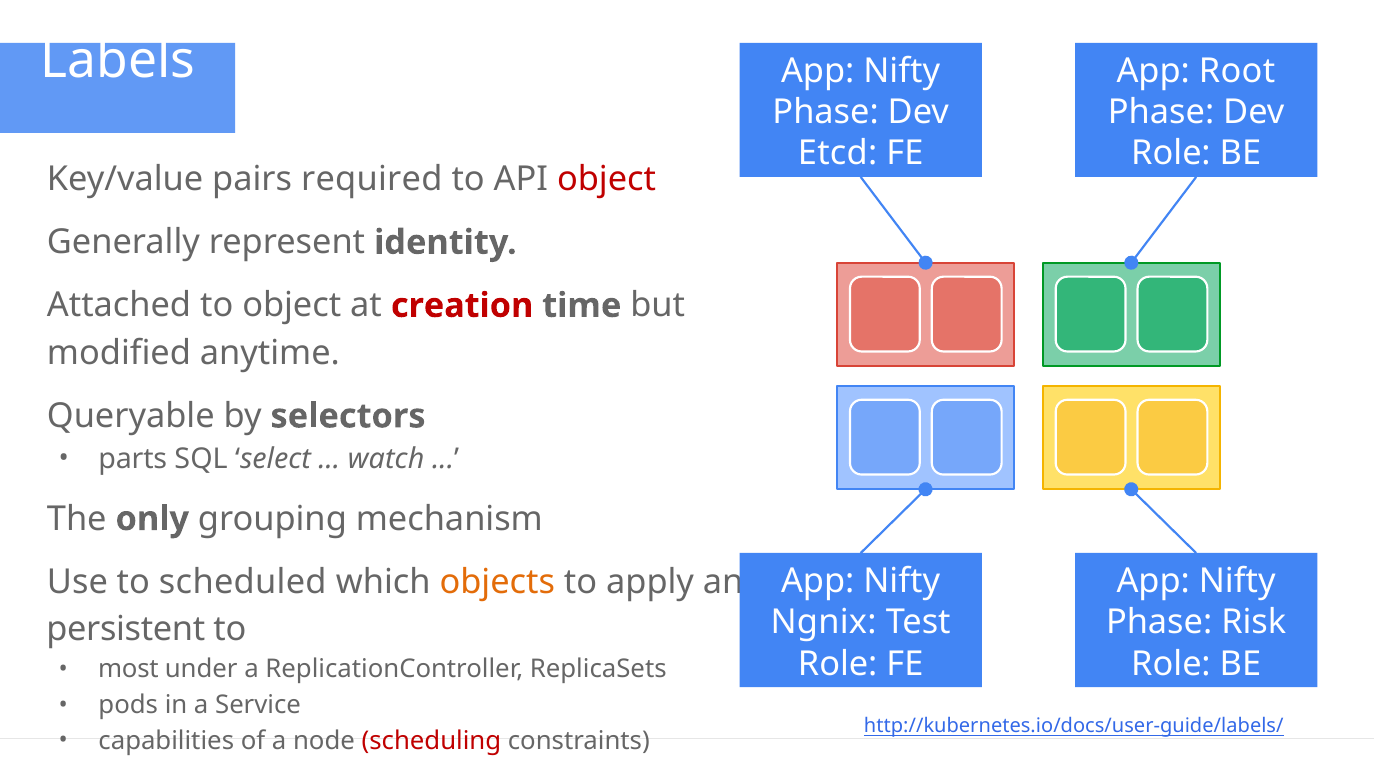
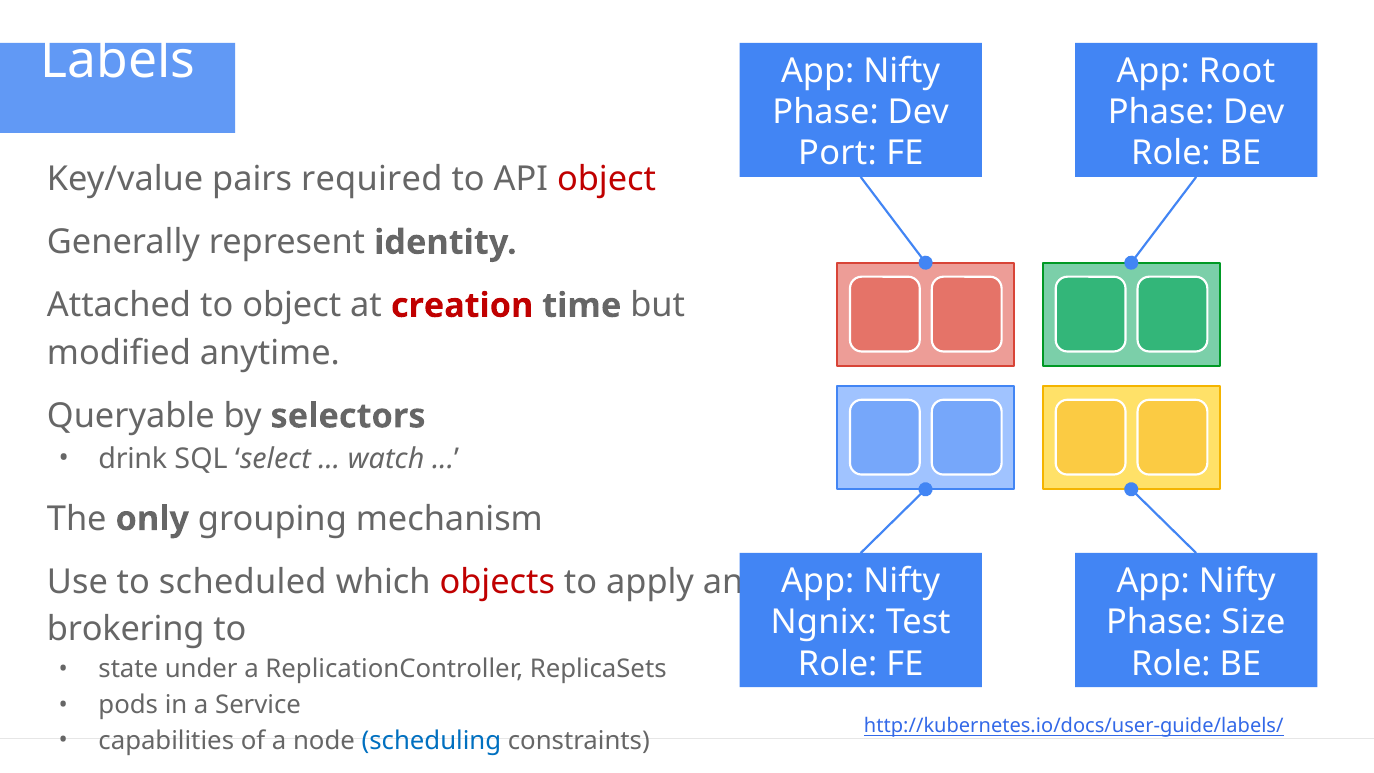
Etcd: Etcd -> Port
parts: parts -> drink
objects colour: orange -> red
Risk: Risk -> Size
persistent: persistent -> brokering
most: most -> state
scheduling colour: red -> blue
